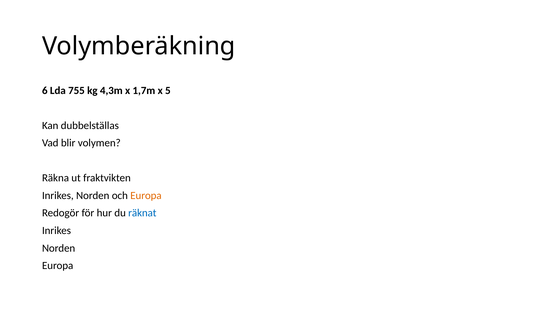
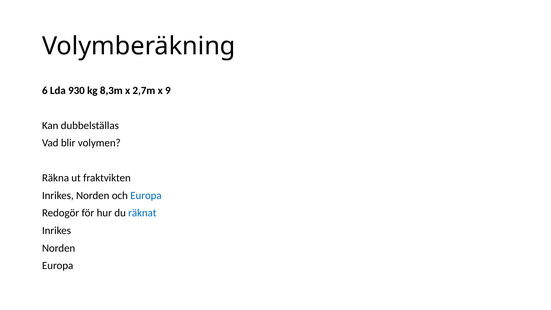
755: 755 -> 930
4,3m: 4,3m -> 8,3m
1,7m: 1,7m -> 2,7m
5: 5 -> 9
Europa at (146, 195) colour: orange -> blue
